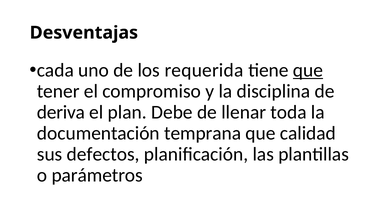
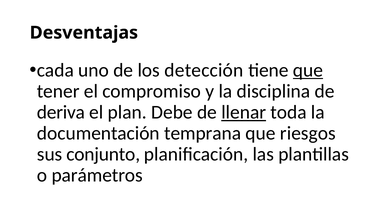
requerida: requerida -> detección
llenar underline: none -> present
calidad: calidad -> riesgos
defectos: defectos -> conjunto
